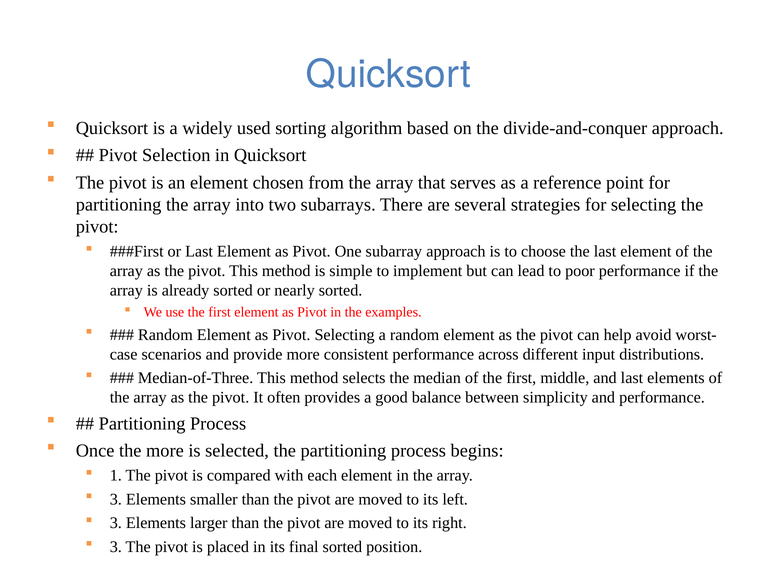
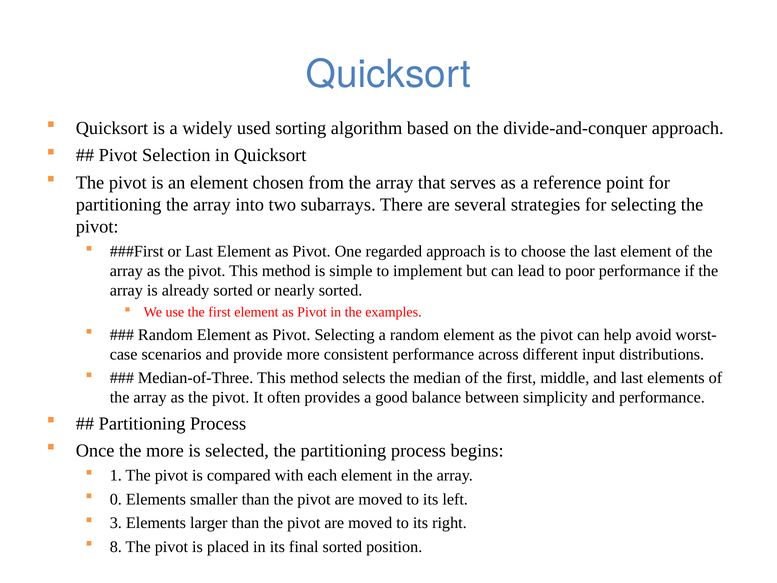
subarray: subarray -> regarded
3 at (116, 499): 3 -> 0
3 at (116, 547): 3 -> 8
